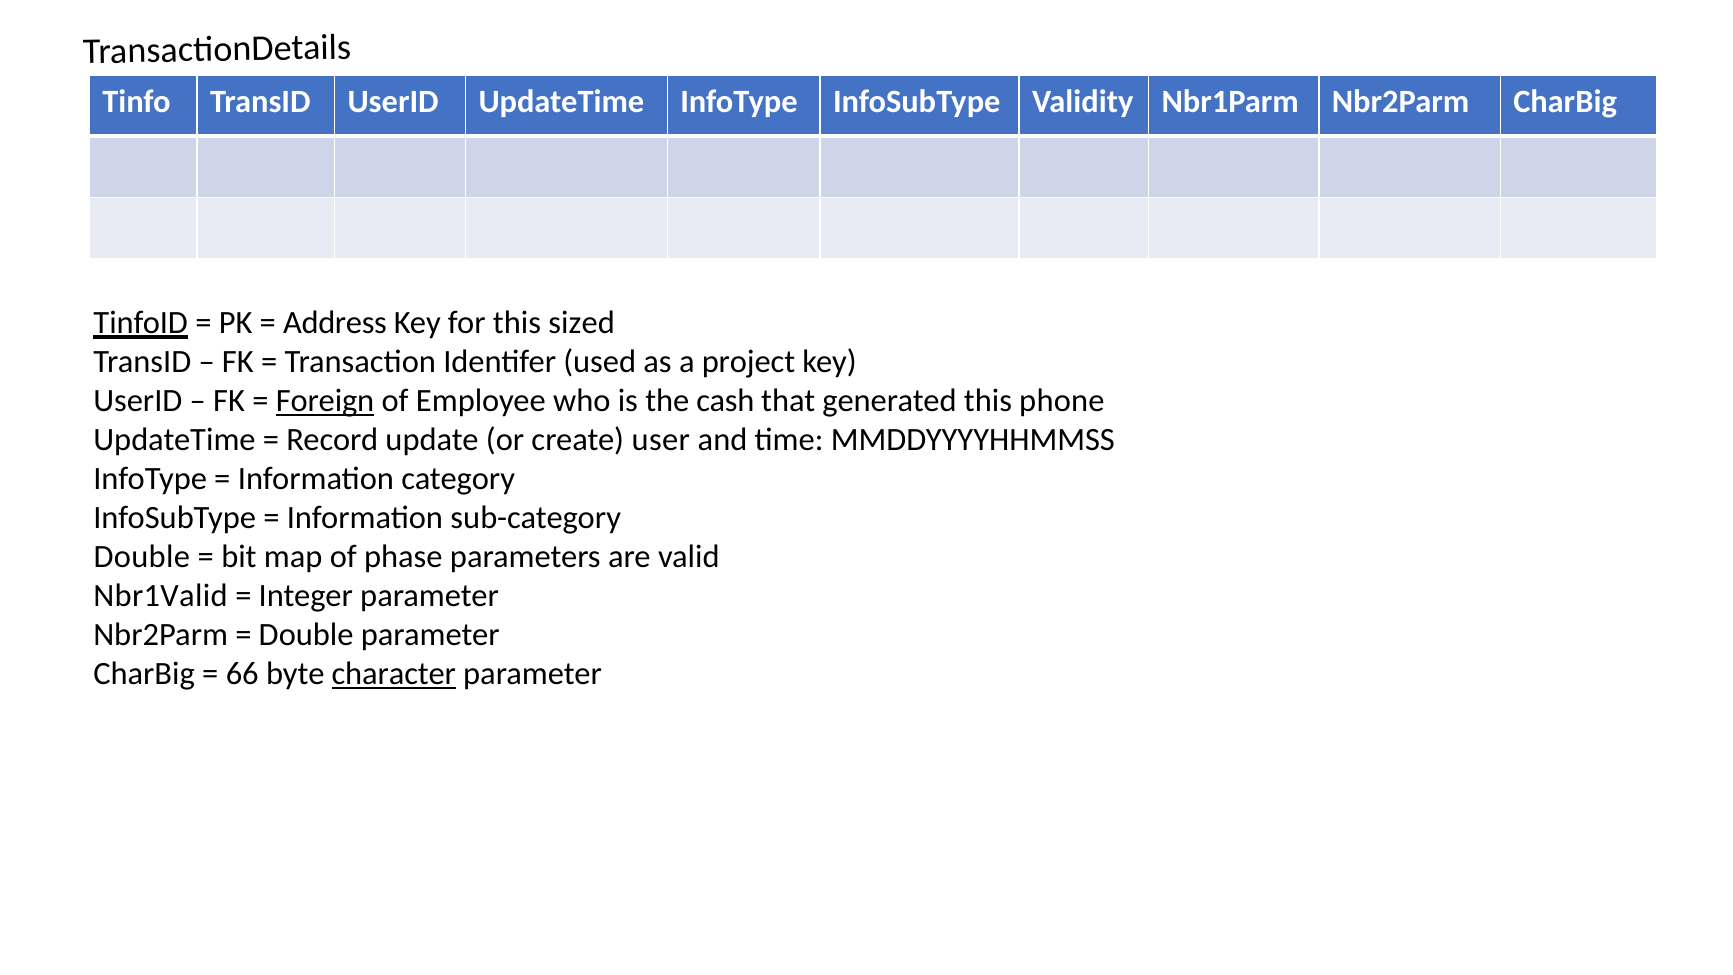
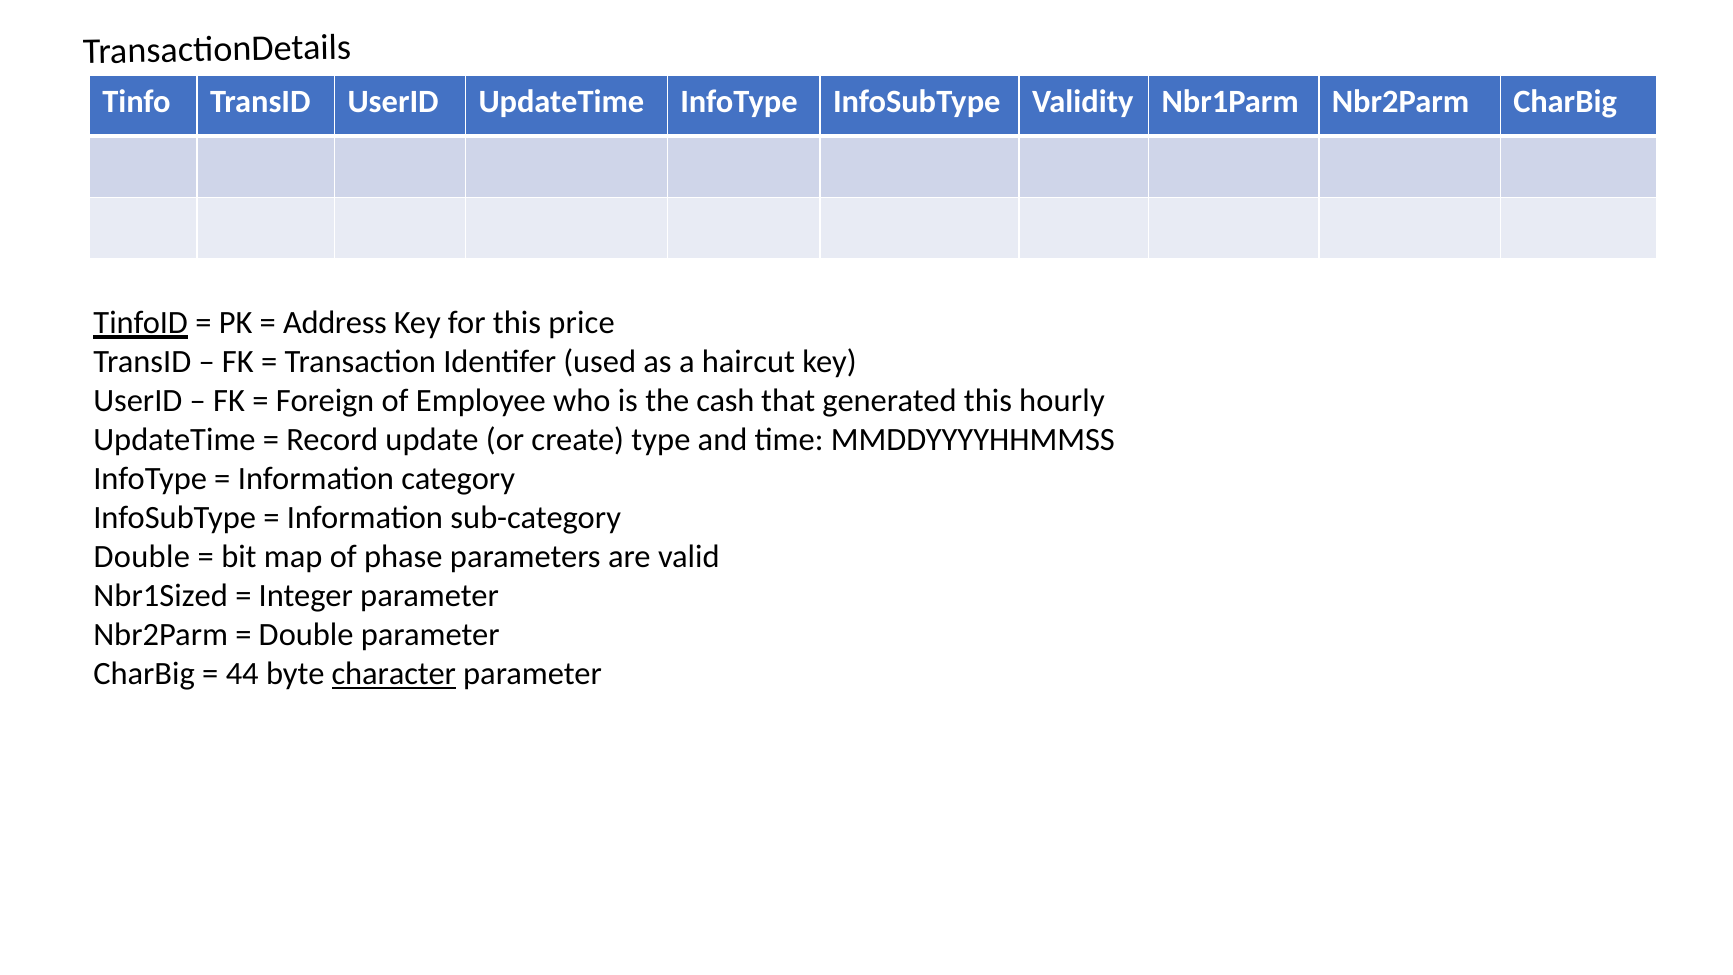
sized: sized -> price
project: project -> haircut
Foreign underline: present -> none
phone: phone -> hourly
user: user -> type
Nbr1Valid: Nbr1Valid -> Nbr1Sized
66: 66 -> 44
